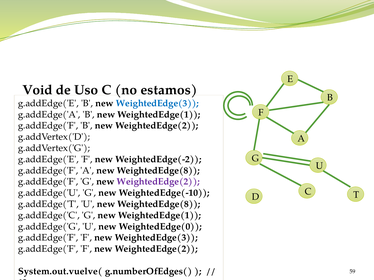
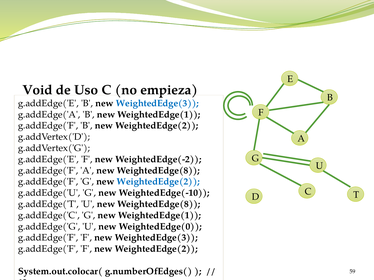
estamos: estamos -> empieza
WeightedEdge(2 at (158, 182) colour: purple -> blue
System.out.vuelve(: System.out.vuelve( -> System.out.colocar(
